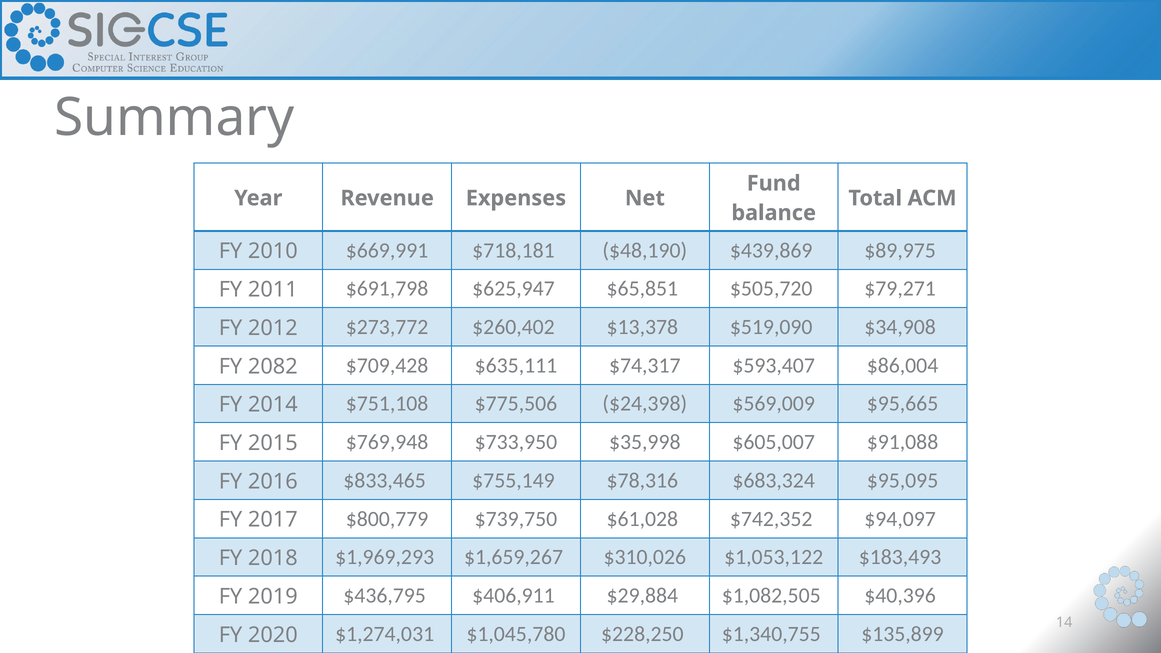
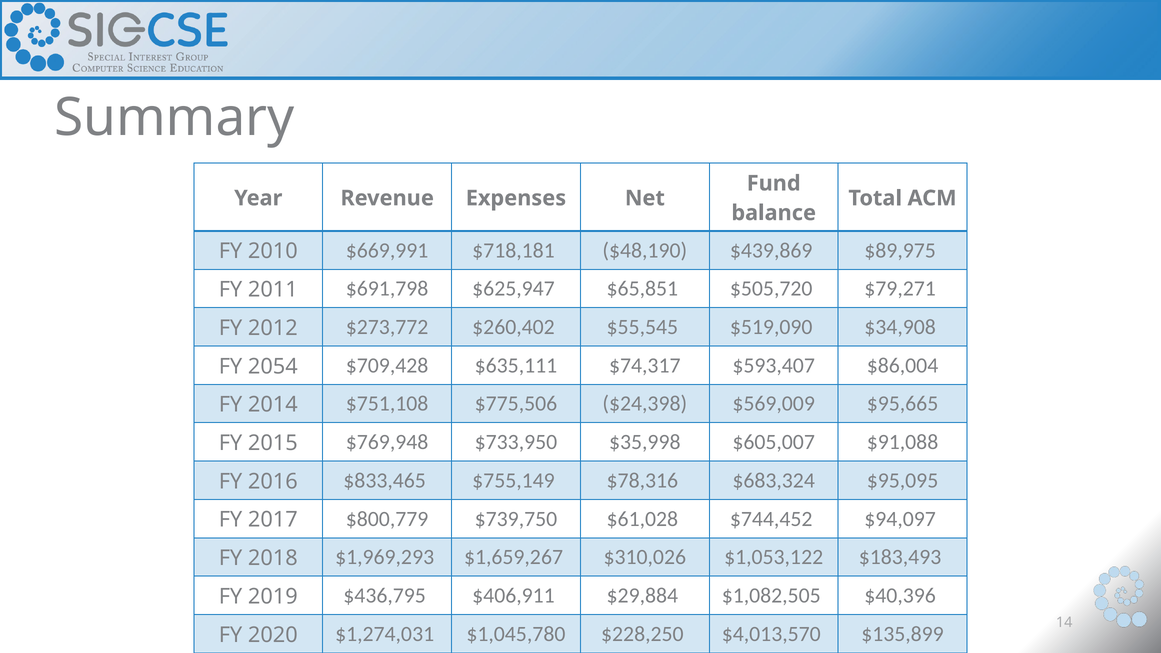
$13,378: $13,378 -> $55,545
2082: 2082 -> 2054
$742,352: $742,352 -> $744,452
$1,340,755: $1,340,755 -> $4,013,570
